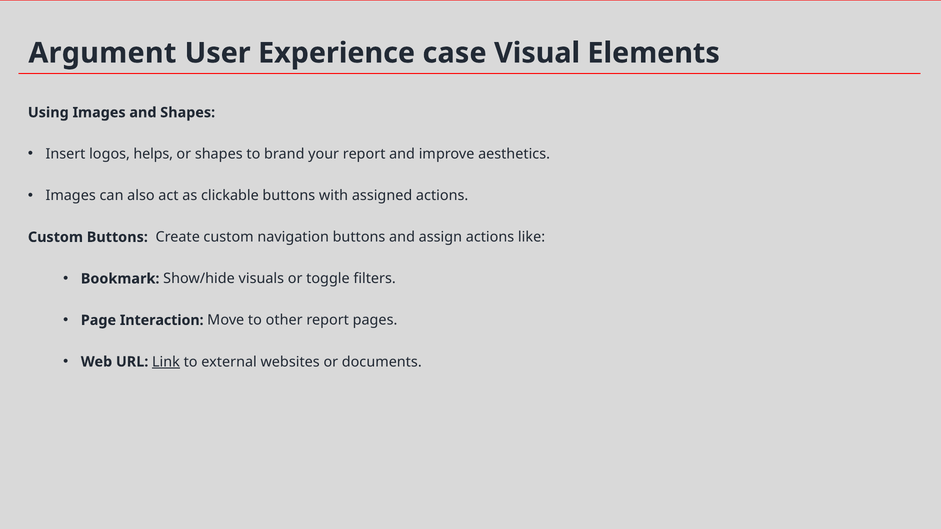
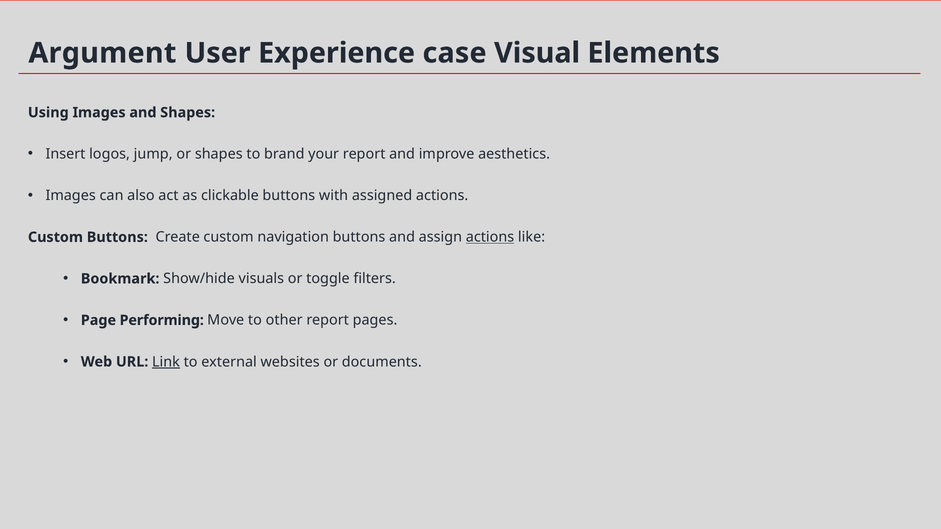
helps: helps -> jump
actions at (490, 237) underline: none -> present
Interaction: Interaction -> Performing
